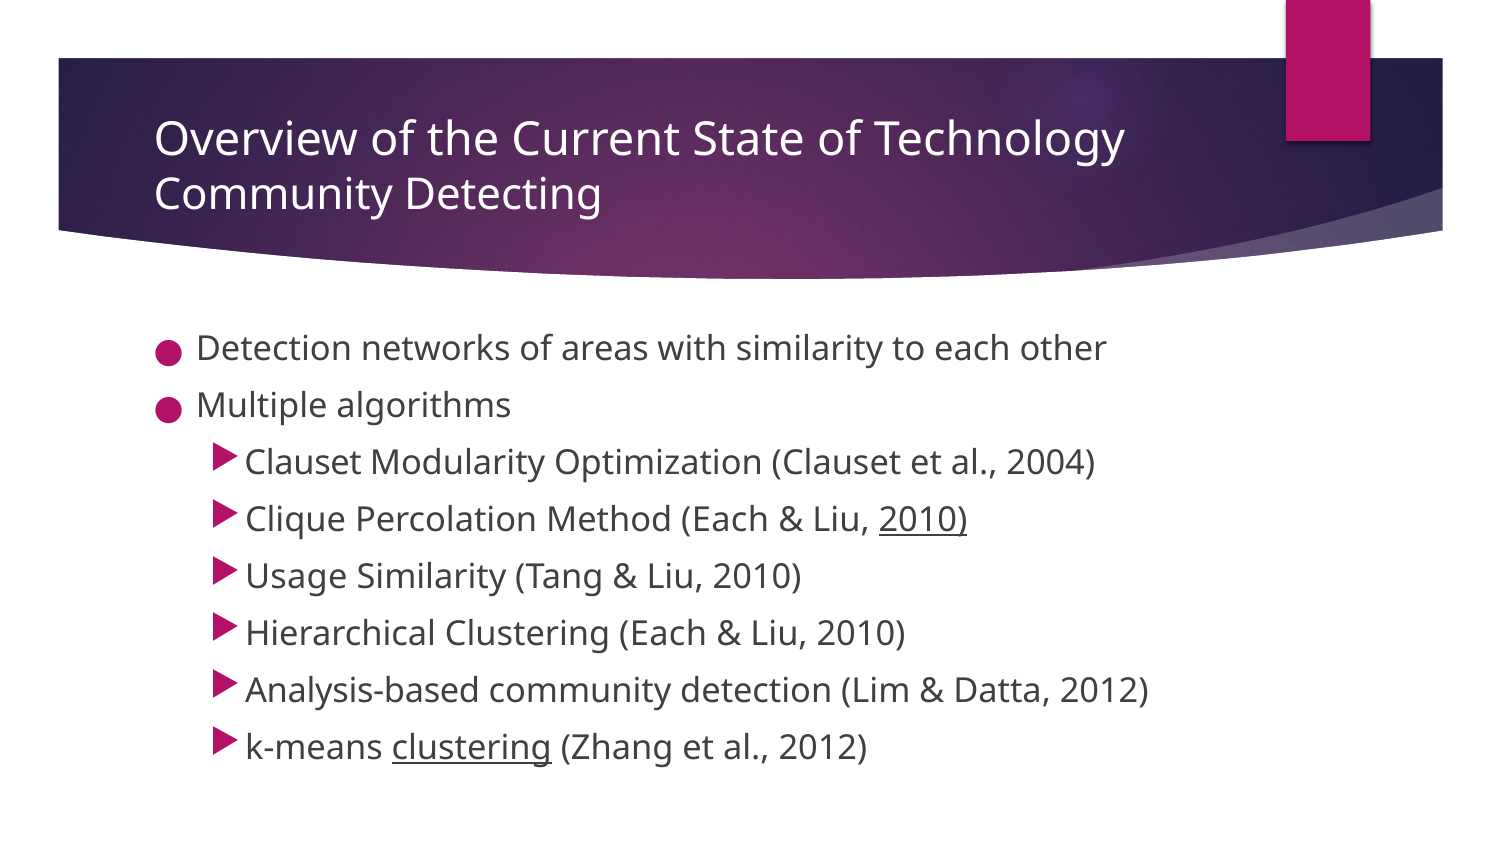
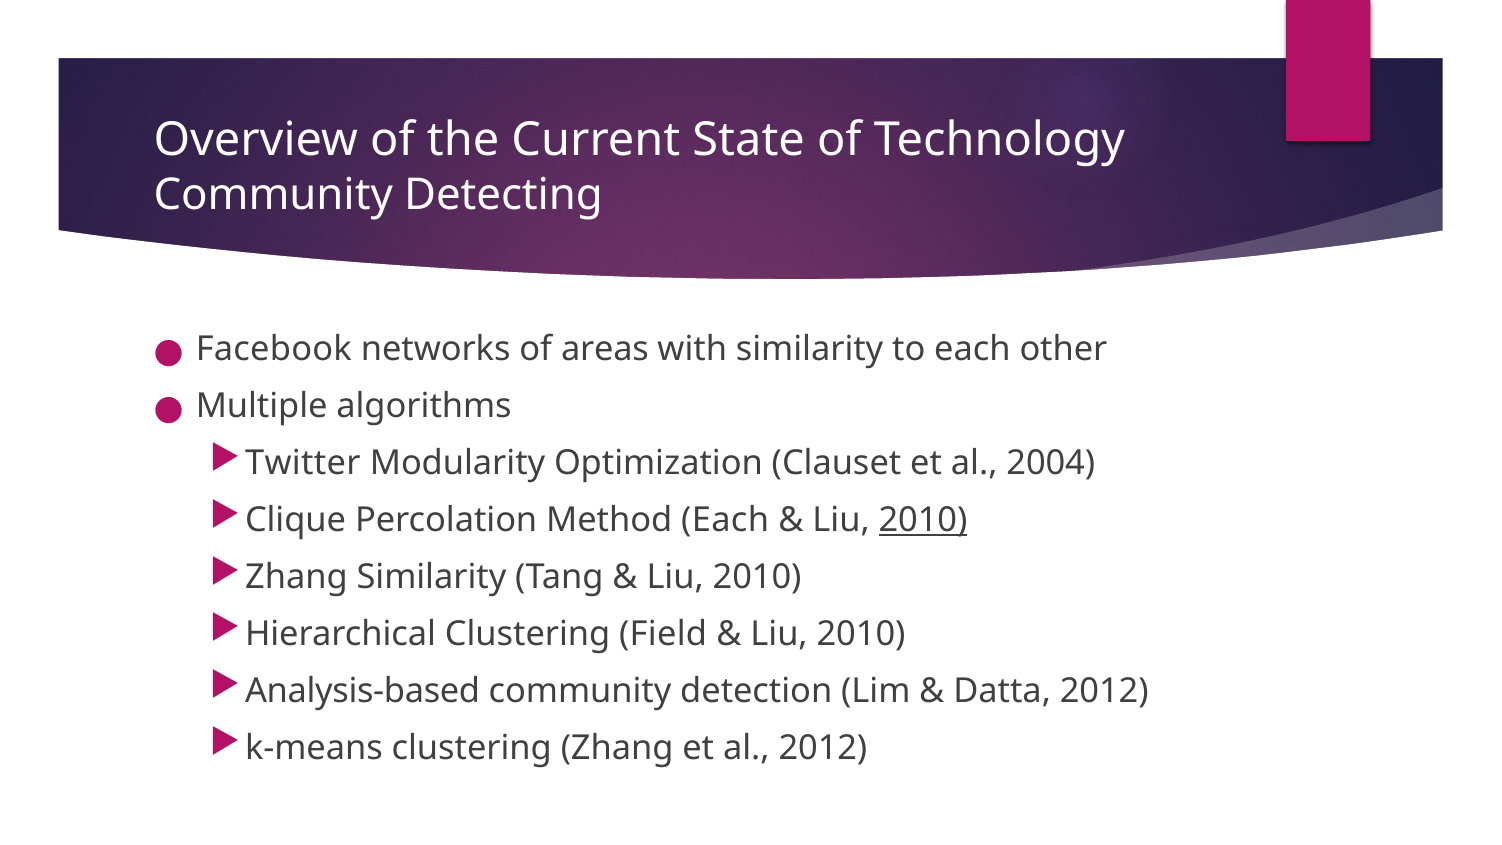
Detection at (274, 349): Detection -> Facebook
Clauset at (303, 463): Clauset -> Twitter
Usage at (296, 577): Usage -> Zhang
Clustering Each: Each -> Field
clustering at (472, 748) underline: present -> none
